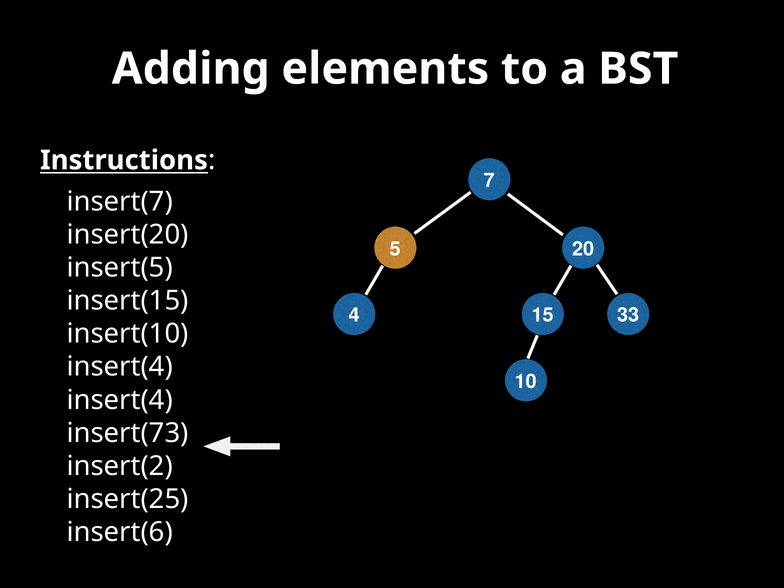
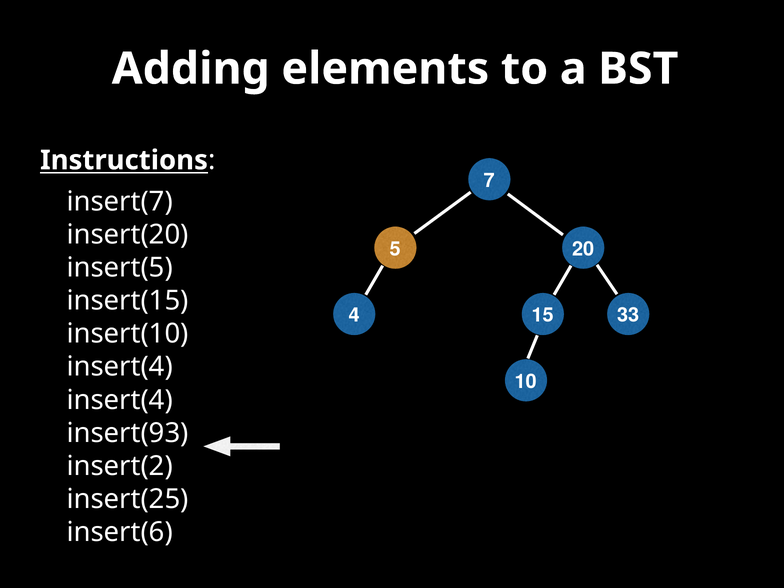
insert(73: insert(73 -> insert(93
